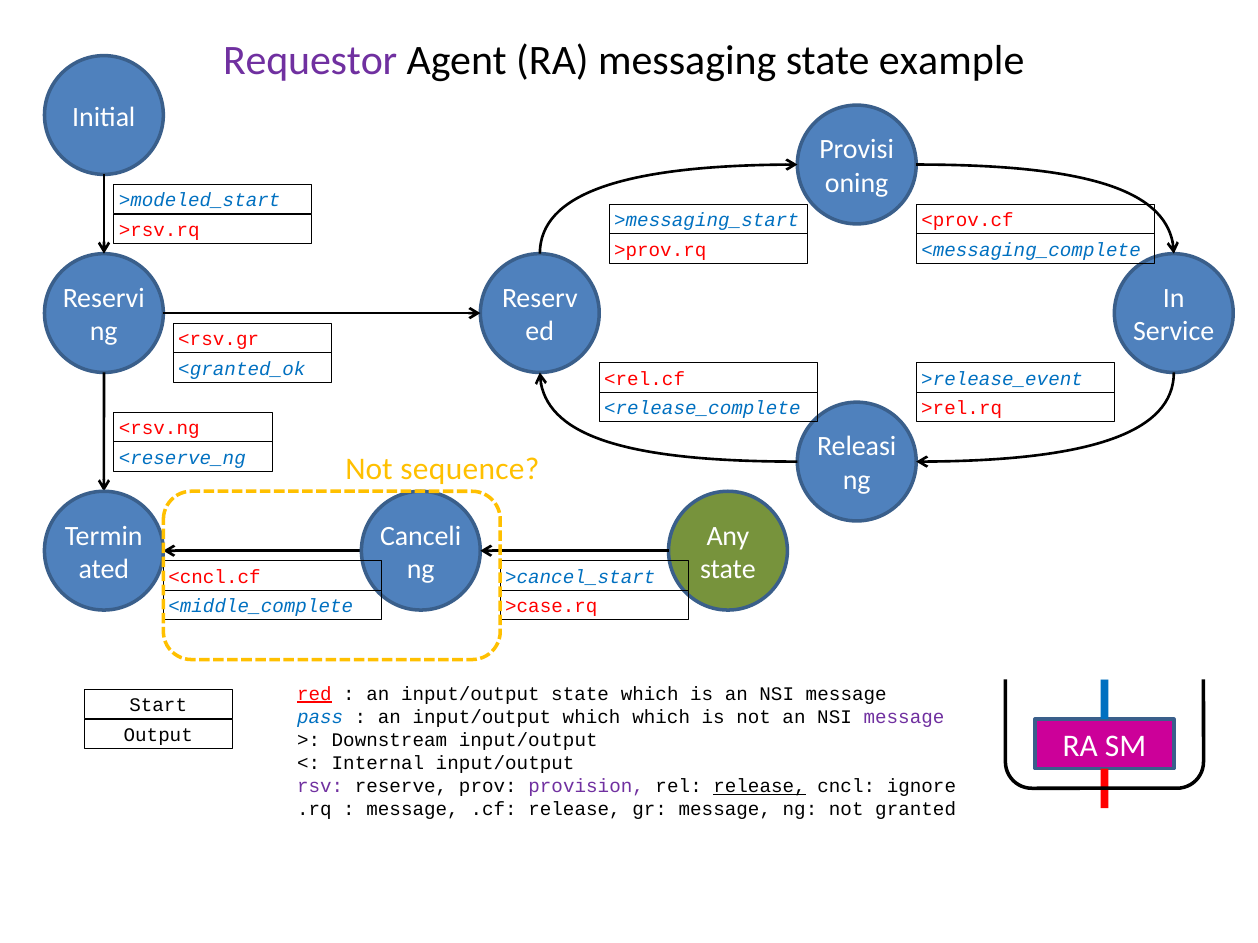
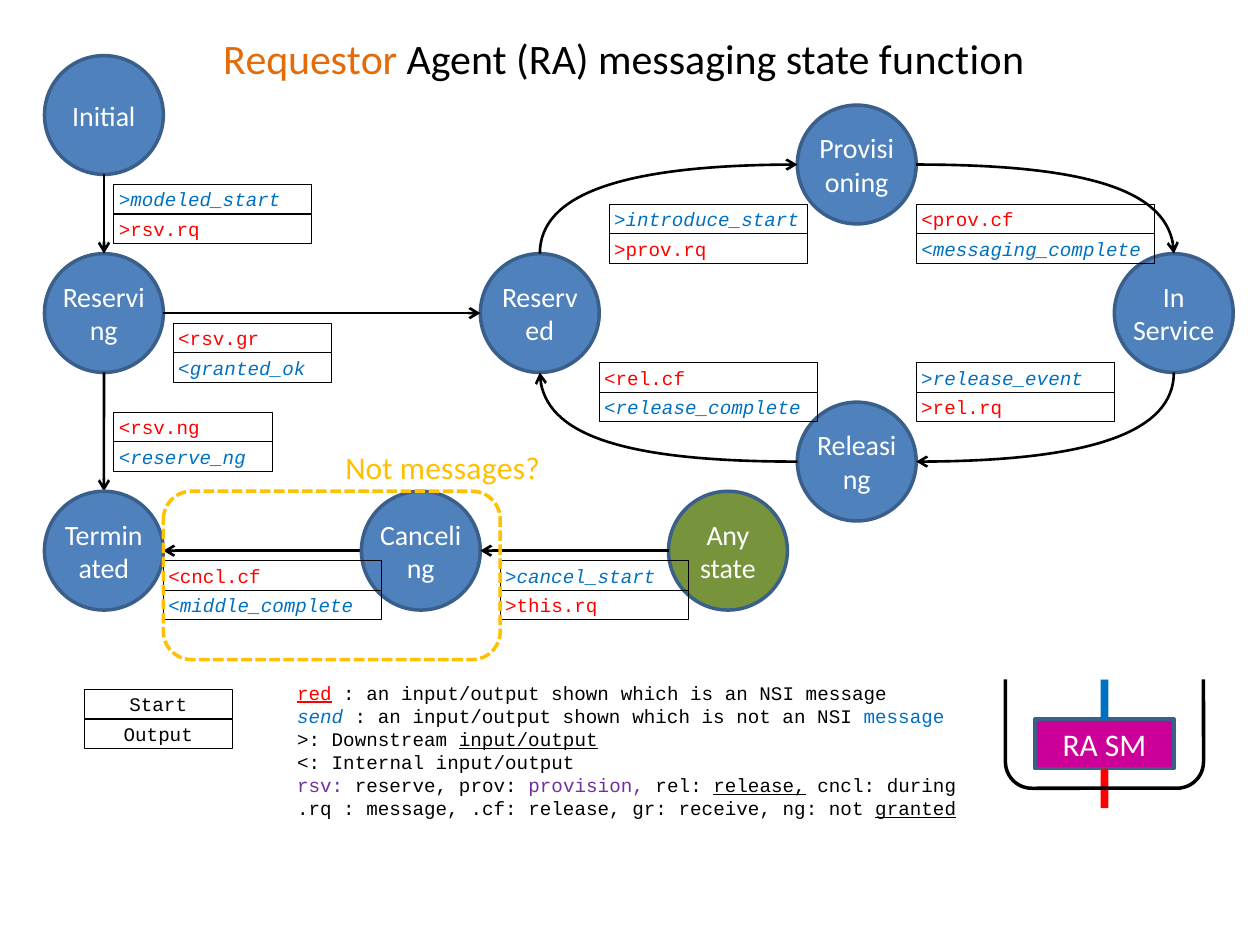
Requestor colour: purple -> orange
example: example -> function
>messaging_start: >messaging_start -> >introduce_start
sequence: sequence -> messages
>case.rq: >case.rq -> >this.rq
state at (580, 694): state -> shown
pass: pass -> send
which at (592, 717): which -> shown
message at (904, 717) colour: purple -> blue
input/output at (528, 740) underline: none -> present
ignore: ignore -> during
gr message: message -> receive
granted underline: none -> present
